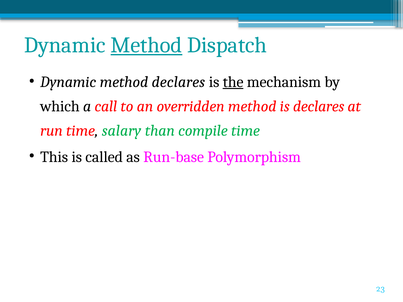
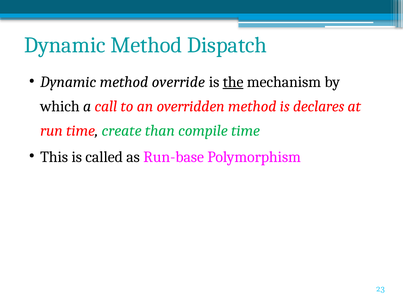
Method at (146, 45) underline: present -> none
method declares: declares -> override
salary: salary -> create
